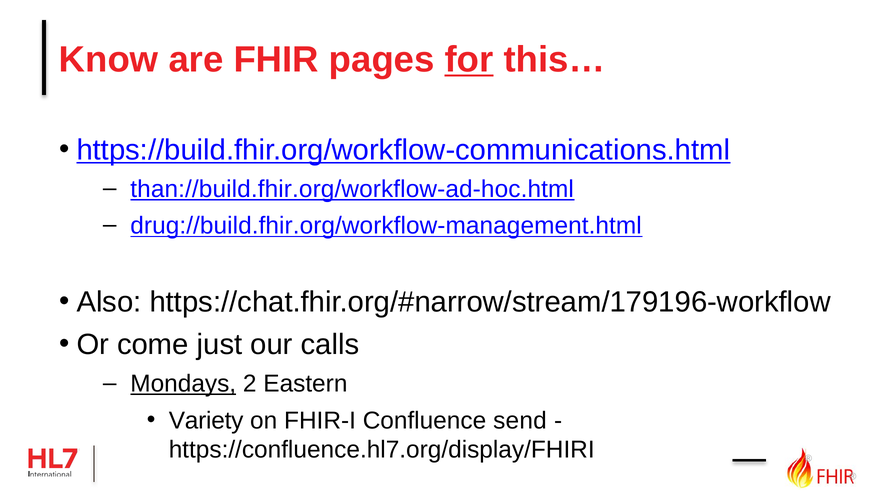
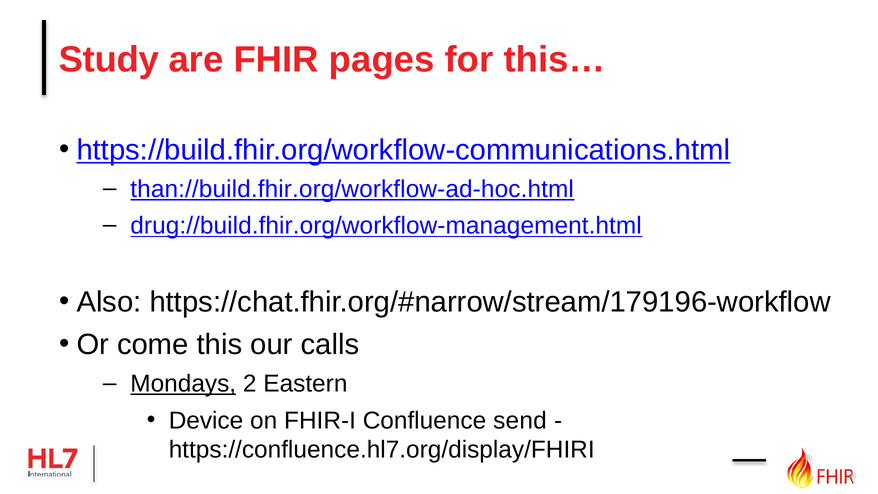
Know: Know -> Study
for underline: present -> none
just: just -> this
Variety: Variety -> Device
